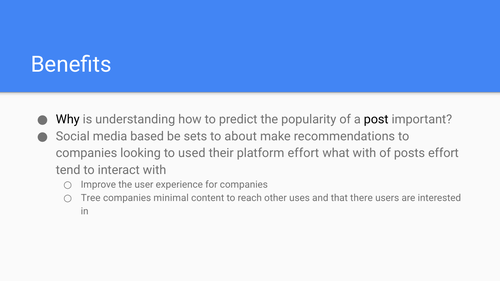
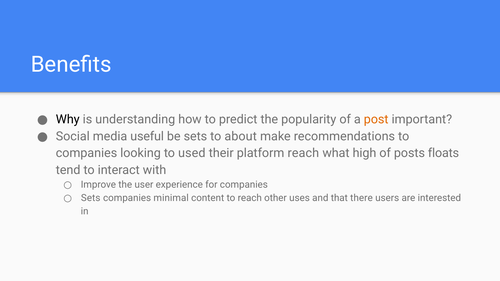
post colour: black -> orange
based: based -> useful
platform effort: effort -> reach
what with: with -> high
posts effort: effort -> floats
Tree at (91, 198): Tree -> Sets
